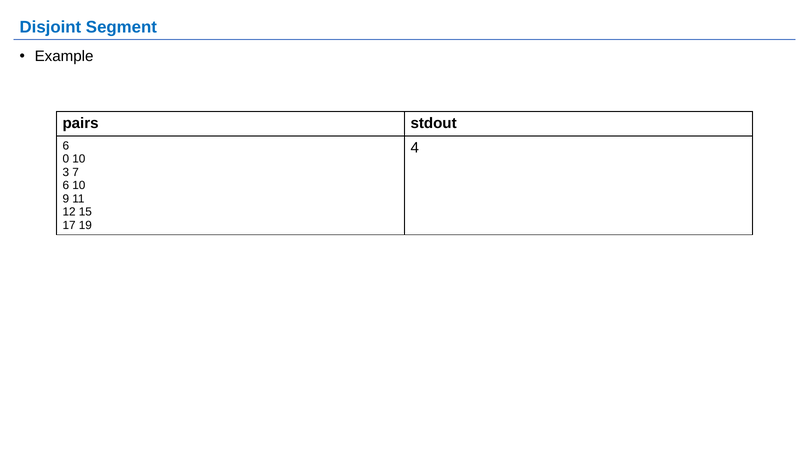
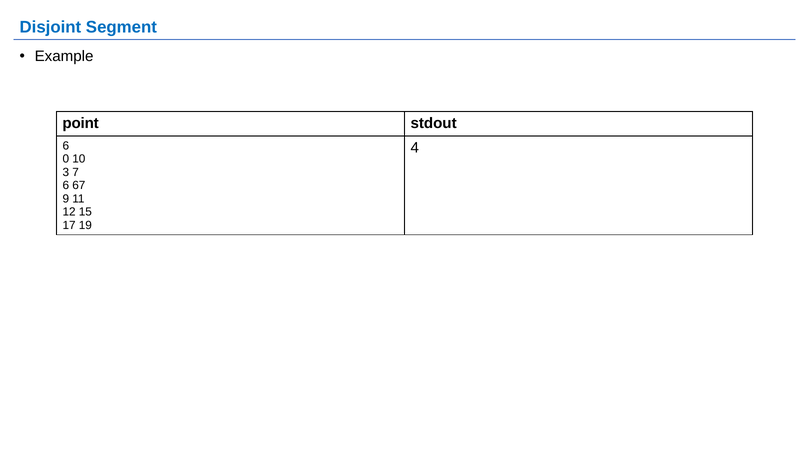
pairs: pairs -> point
6 10: 10 -> 67
